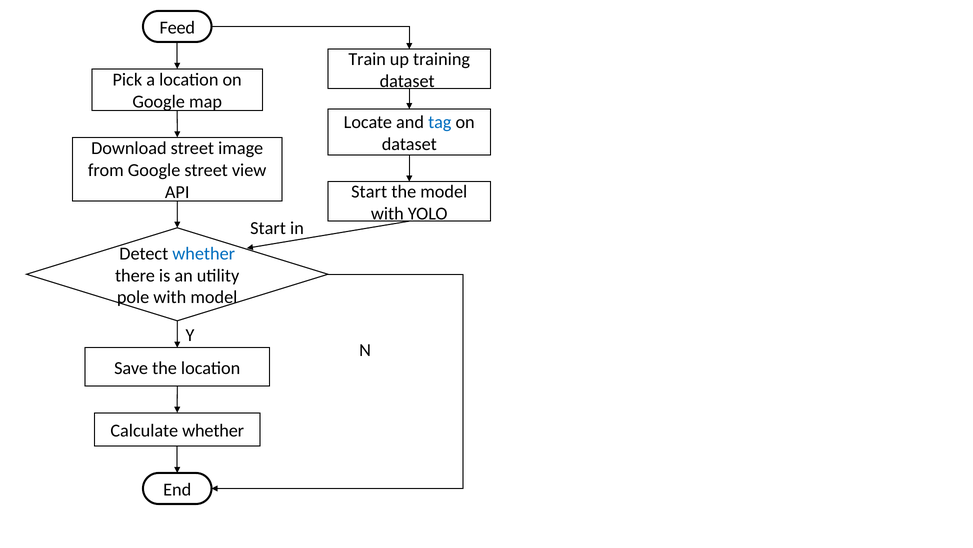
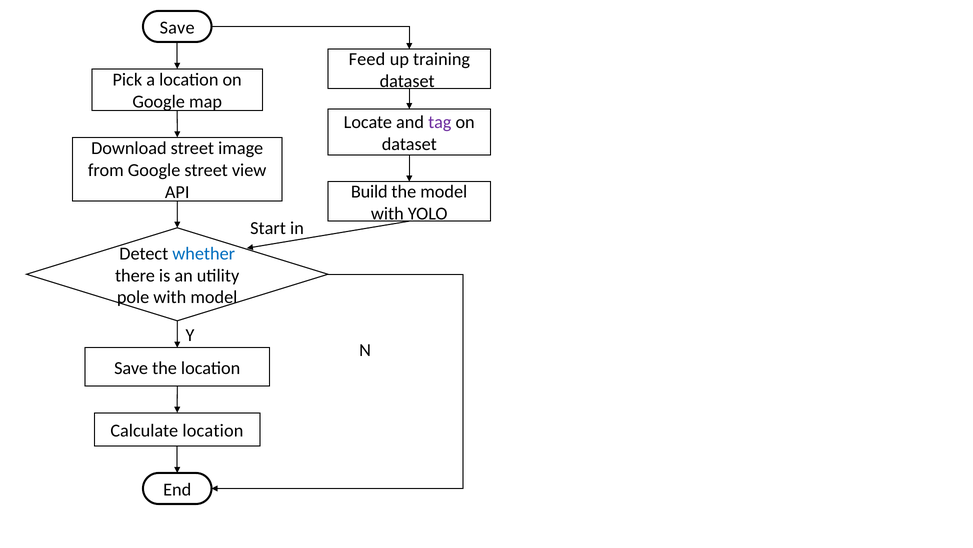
Feed at (177, 28): Feed -> Save
Train: Train -> Feed
tag colour: blue -> purple
Start at (369, 191): Start -> Build
Calculate whether: whether -> location
